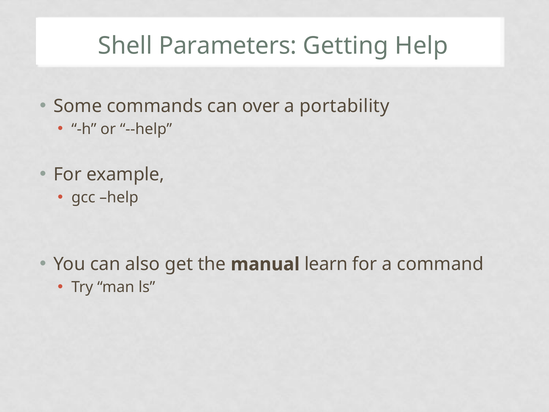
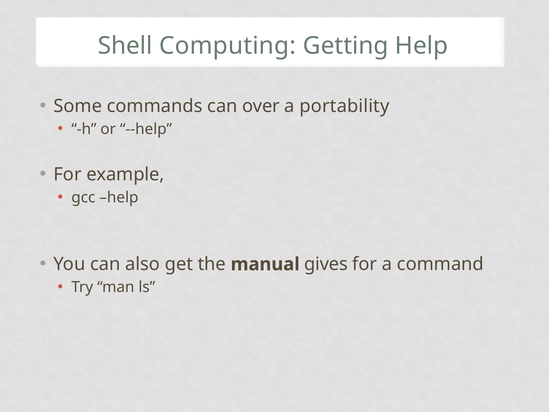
Parameters: Parameters -> Computing
learn: learn -> gives
